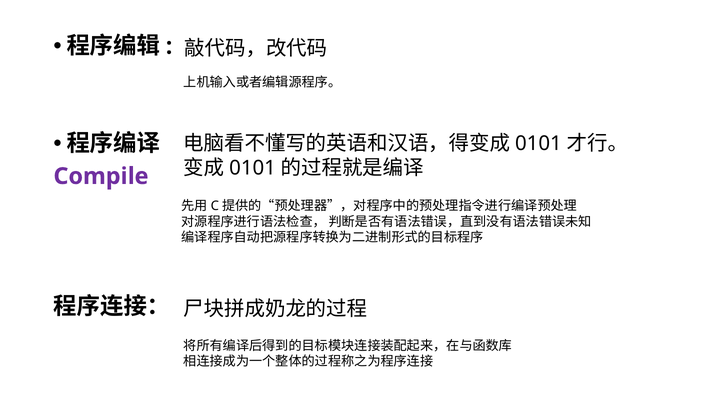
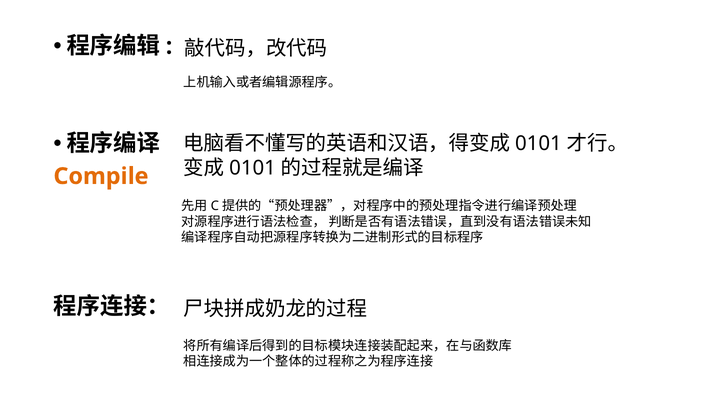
Compile colour: purple -> orange
